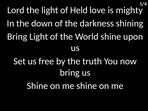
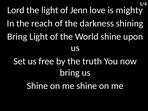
Held: Held -> Jenn
down: down -> reach
